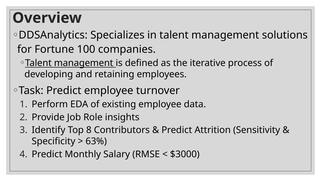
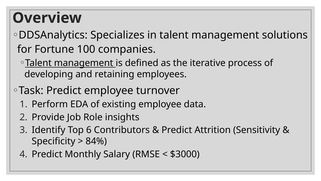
8: 8 -> 6
63%: 63% -> 84%
